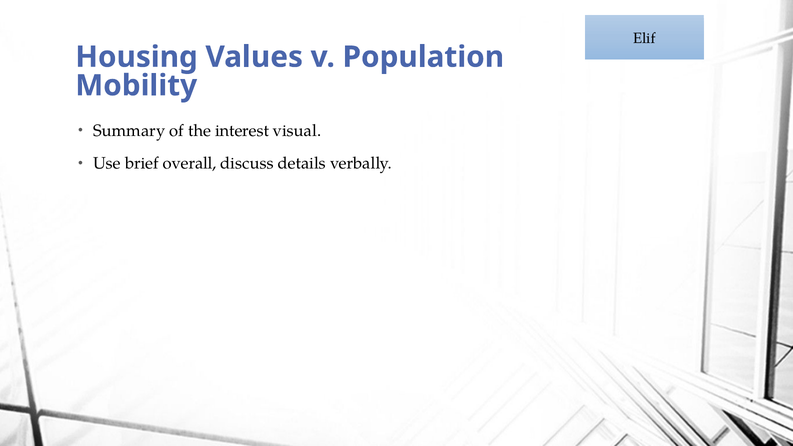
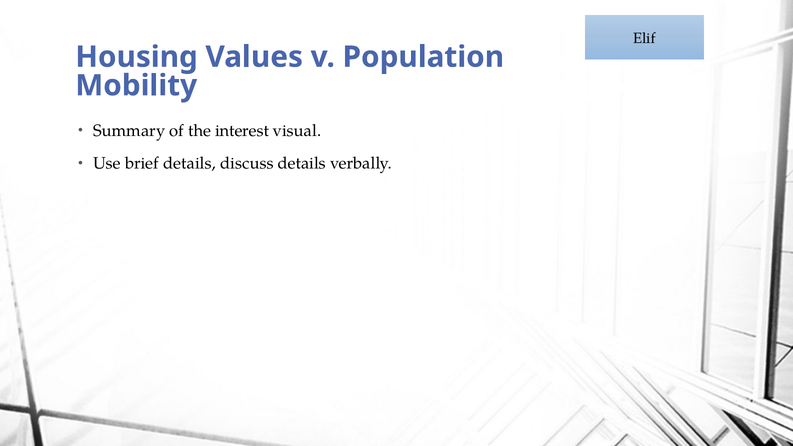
brief overall: overall -> details
